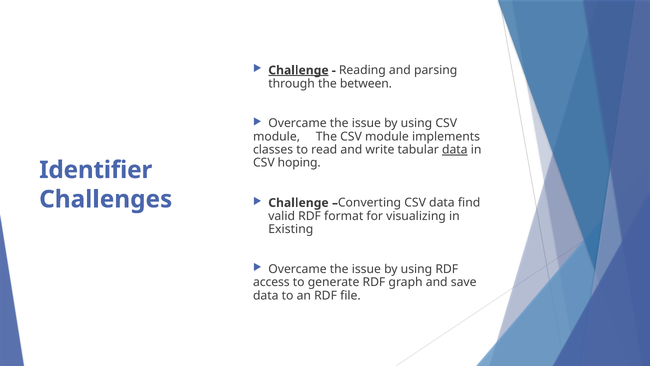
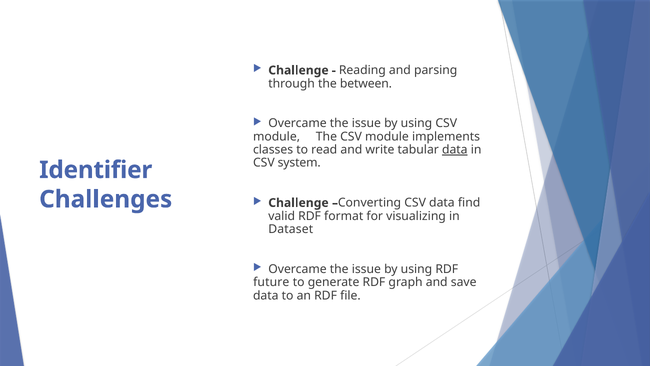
Challenge at (298, 70) underline: present -> none
hoping: hoping -> system
Existing: Existing -> Dataset
access: access -> future
